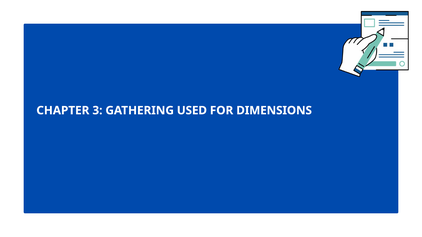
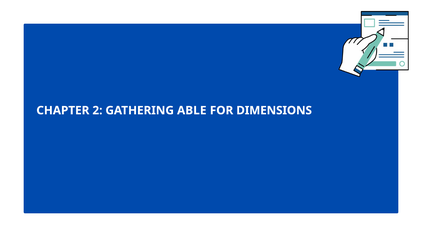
3: 3 -> 2
USED: USED -> ABLE
